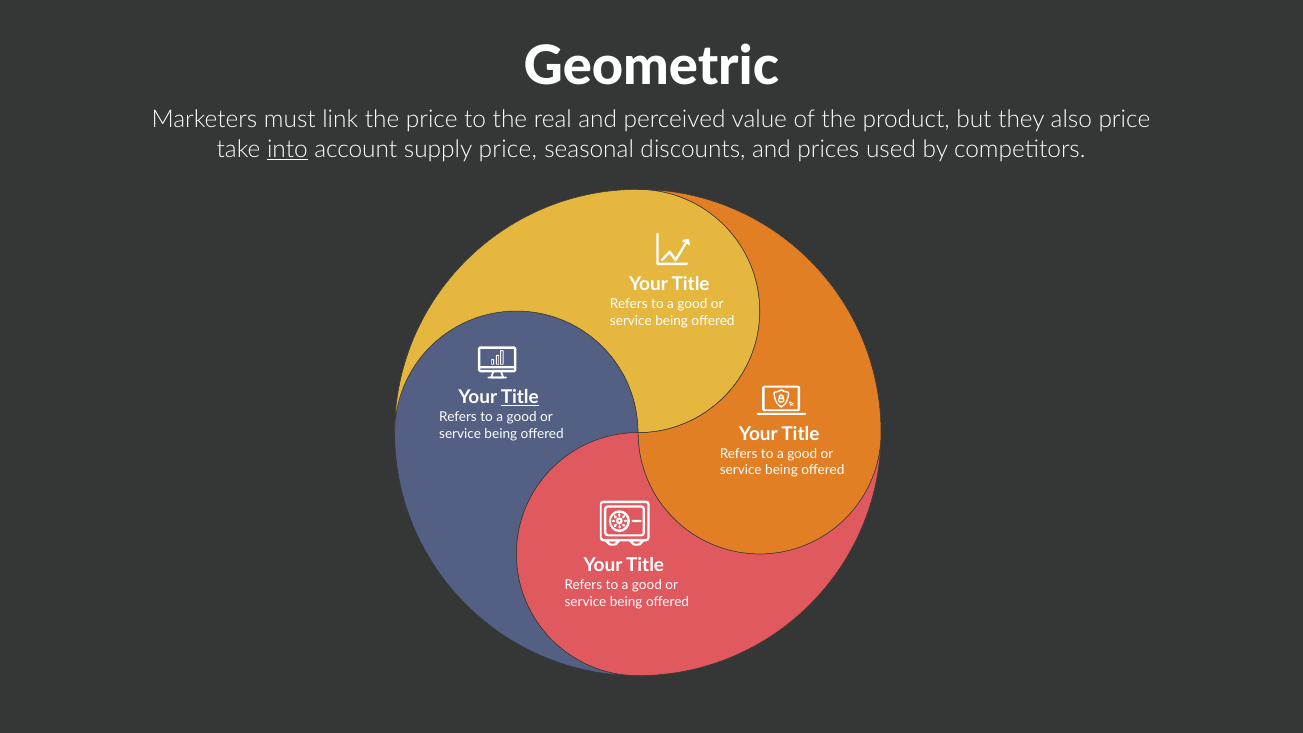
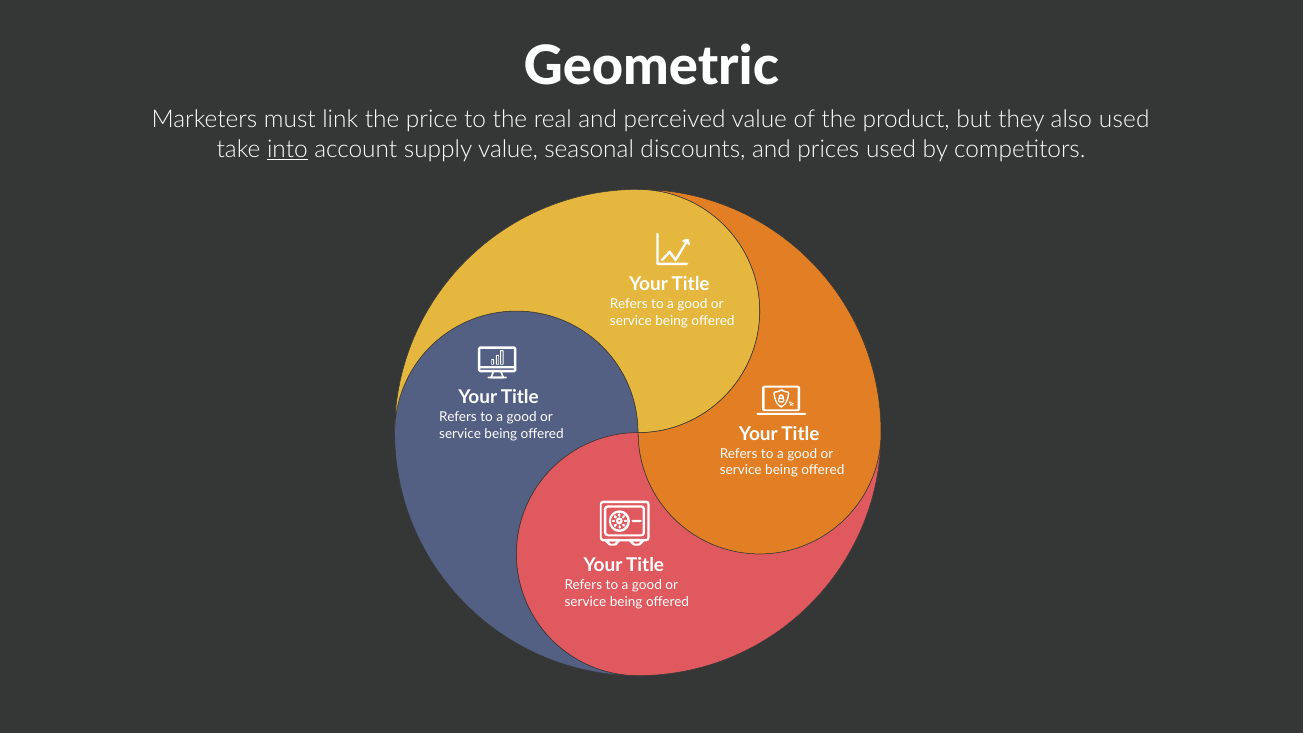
also price: price -> used
supply price: price -> value
Title at (520, 397) underline: present -> none
